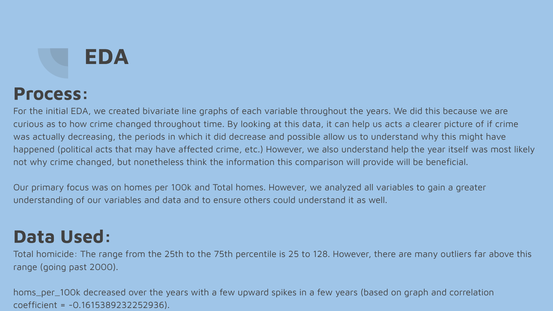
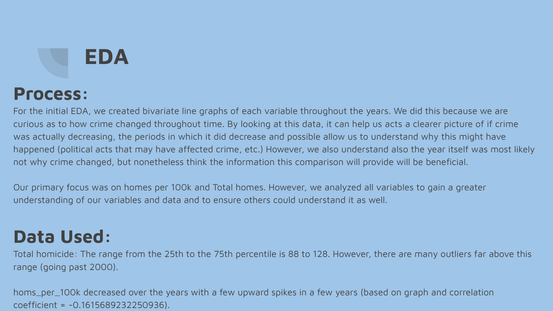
understand help: help -> also
25: 25 -> 88
-0.1615389232252936: -0.1615389232252936 -> -0.1615689232250936
